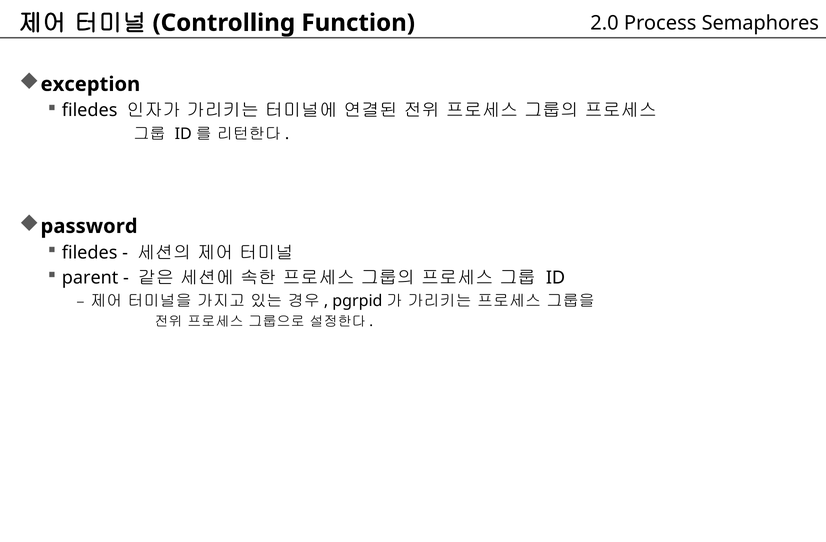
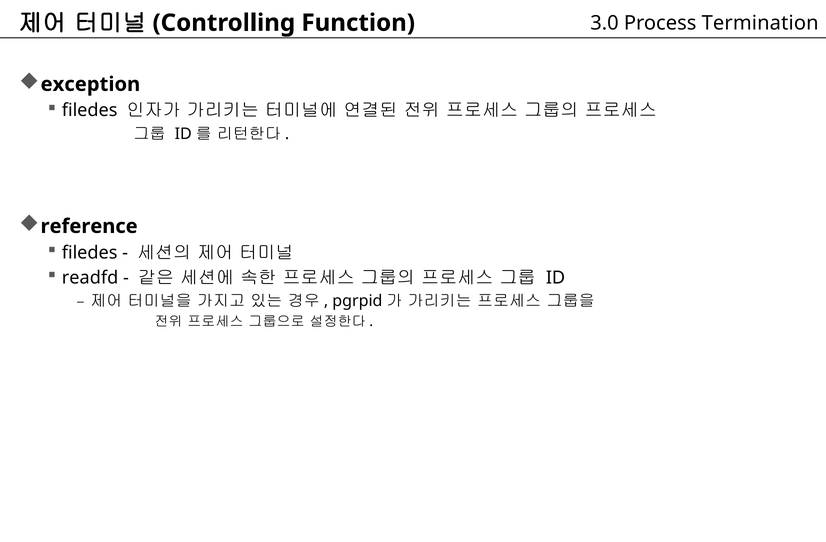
2.0: 2.0 -> 3.0
Semaphores: Semaphores -> Termination
password: password -> reference
parent: parent -> readfd
